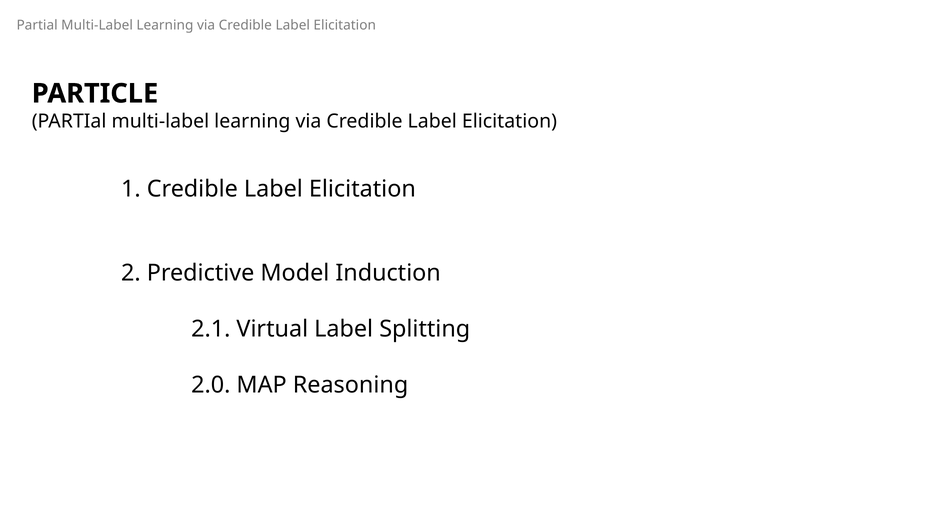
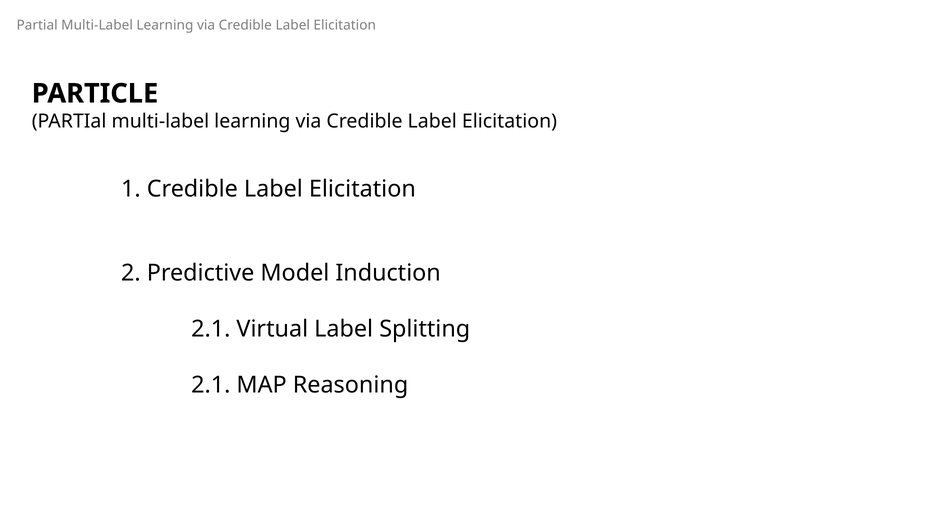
2.0 at (211, 385): 2.0 -> 2.1
